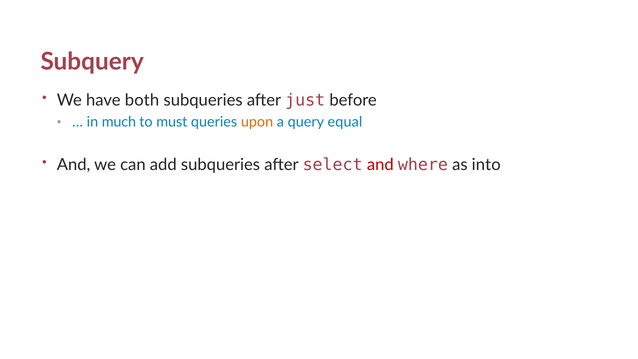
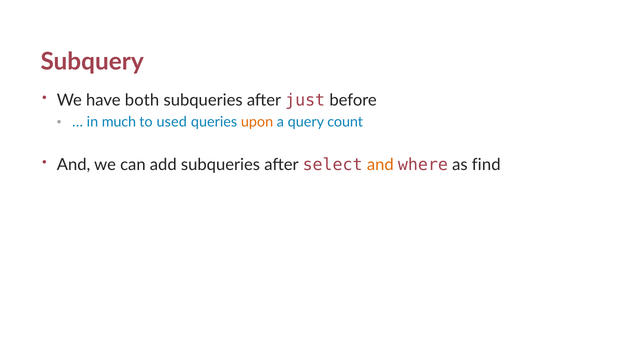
must: must -> used
equal: equal -> count
and at (380, 165) colour: red -> orange
into: into -> find
